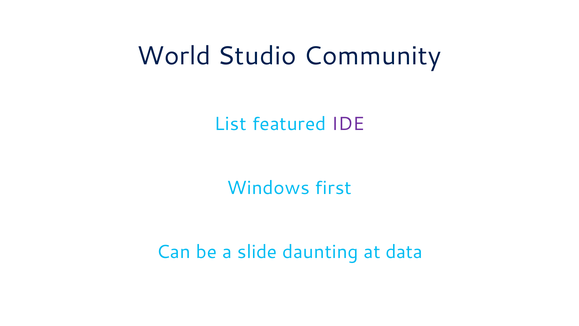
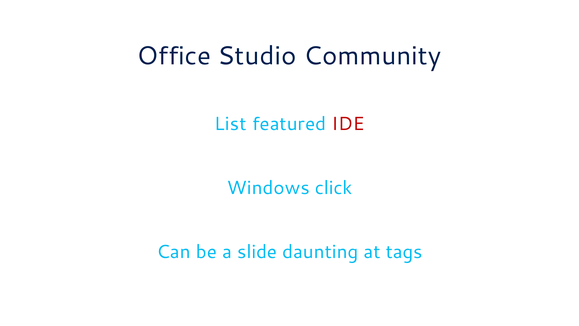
World: World -> Office
IDE colour: purple -> red
first: first -> click
data: data -> tags
